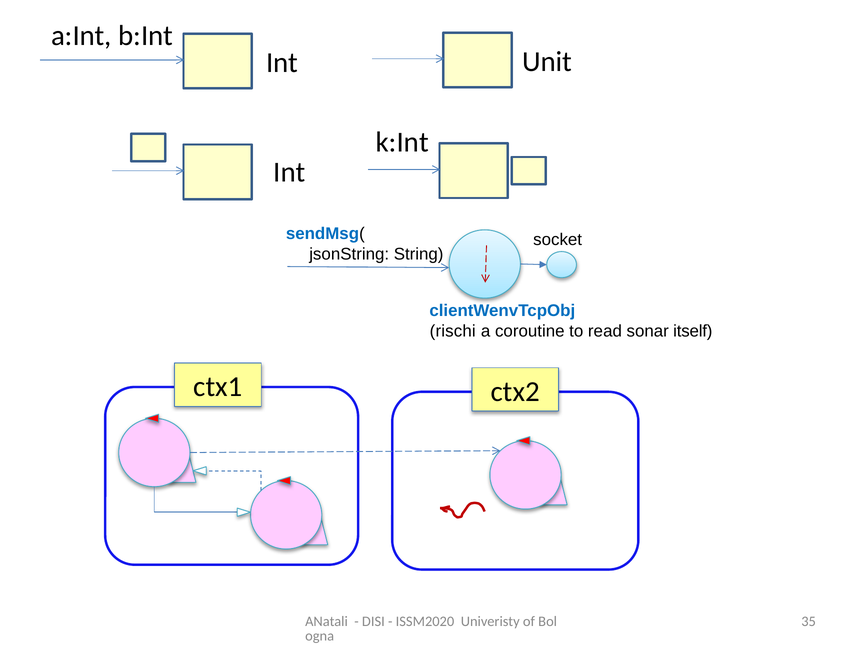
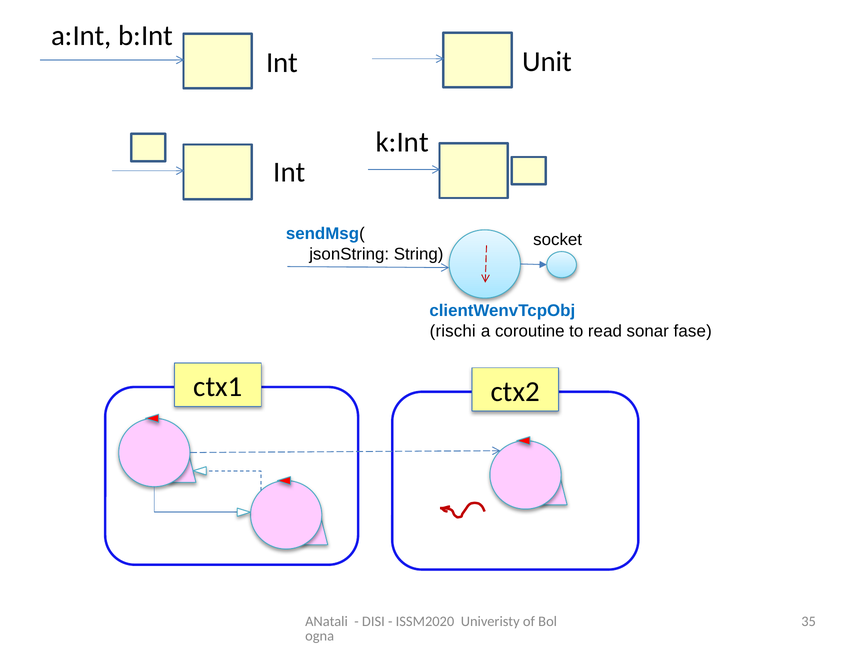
itself: itself -> fase
